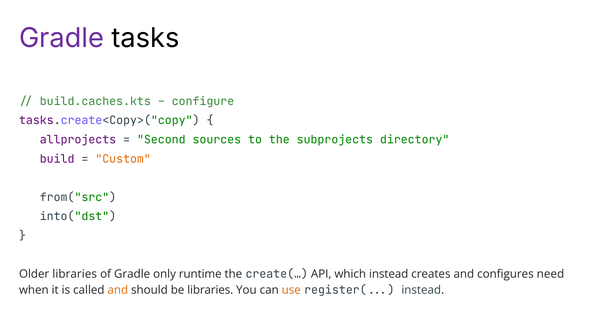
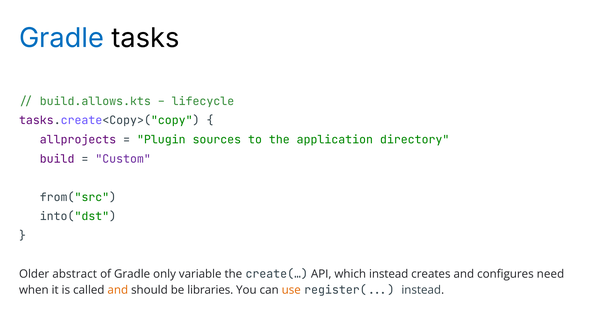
Gradle at (61, 38) colour: purple -> blue
build.caches.kts: build.caches.kts -> build.allows.kts
configure: configure -> lifecycle
Second: Second -> Plugin
subprojects: subprojects -> application
Custom colour: orange -> purple
Older libraries: libraries -> abstract
runtime: runtime -> variable
